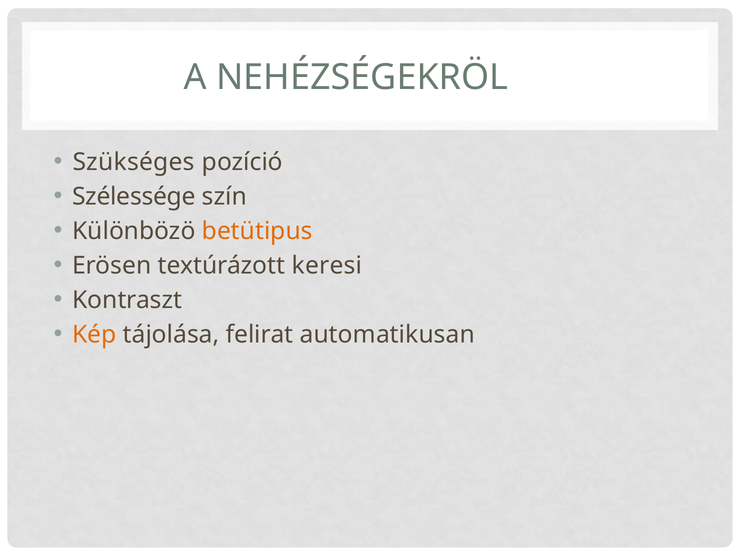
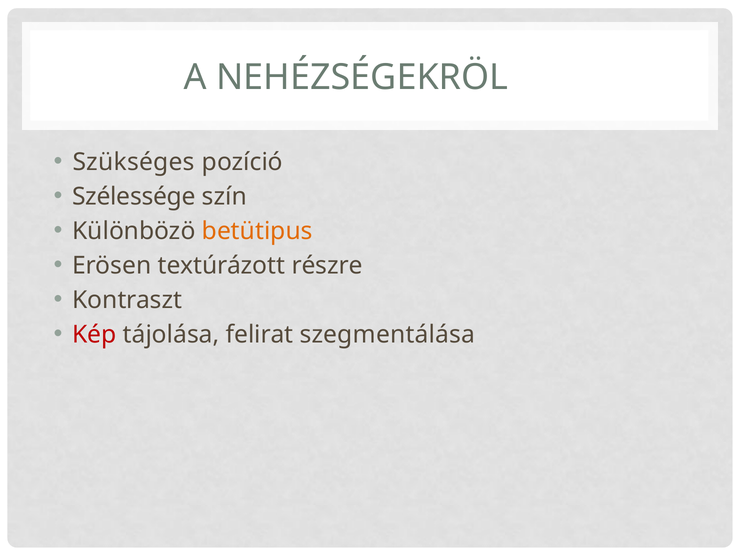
keresi: keresi -> részre
Kép colour: orange -> red
automatikusan: automatikusan -> szegmentálása
